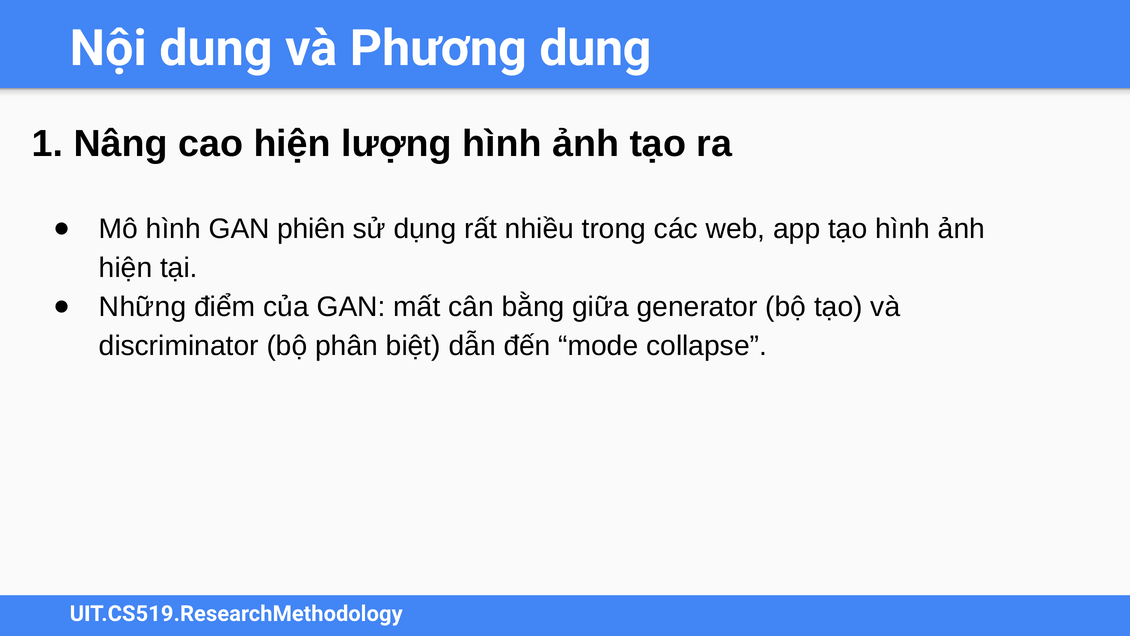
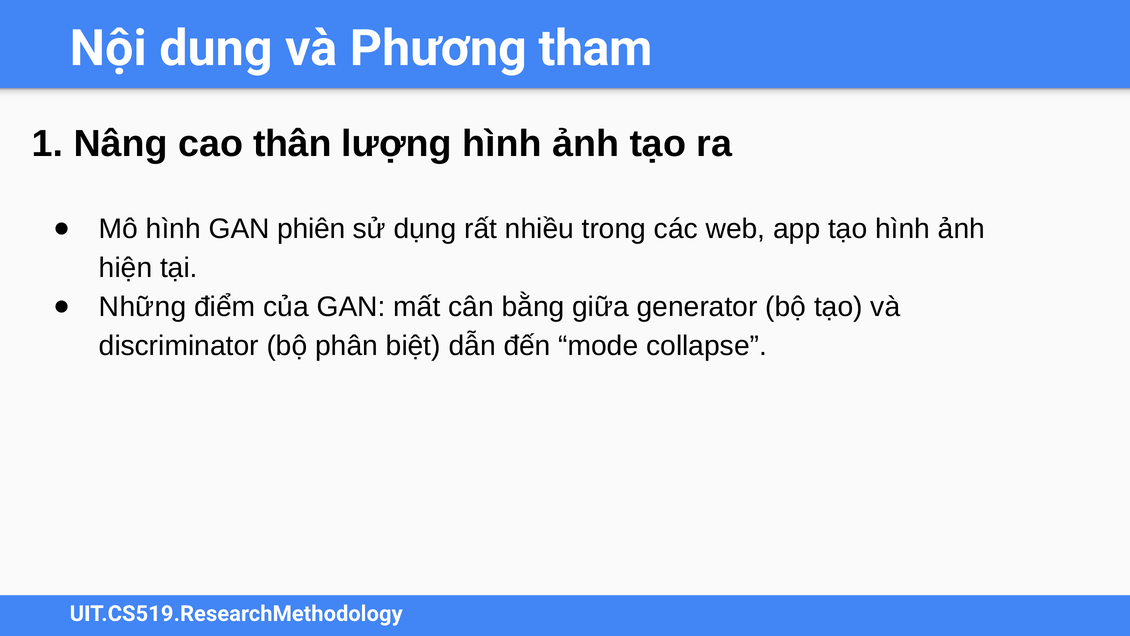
Phương dung: dung -> tham
cao hiện: hiện -> thân
